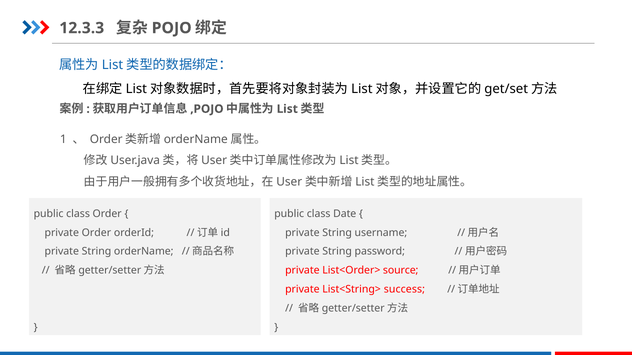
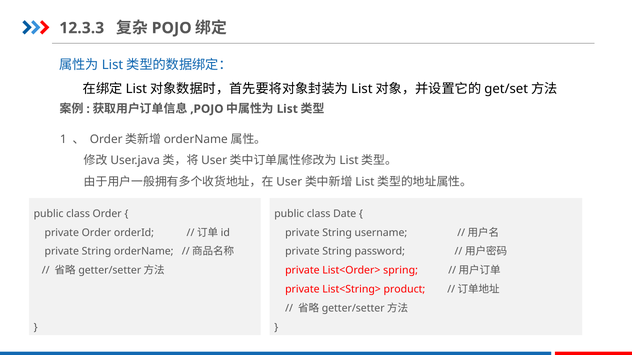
source: source -> spring
success: success -> product
